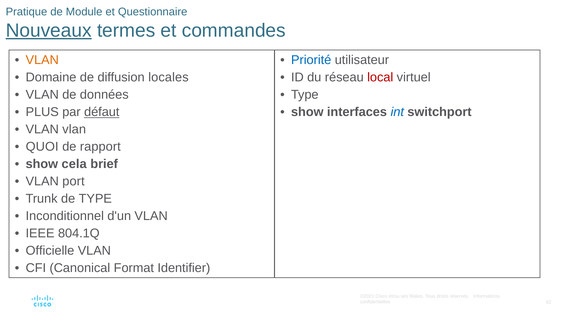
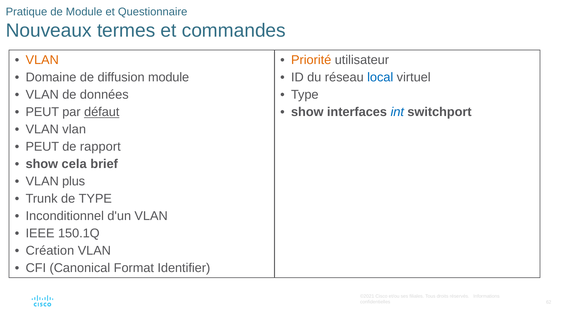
Nouveaux underline: present -> none
Priorité colour: blue -> orange
diffusion locales: locales -> module
local colour: red -> blue
PLUS at (42, 112): PLUS -> PEUT
QUOI at (42, 147): QUOI -> PEUT
port: port -> plus
804.1Q: 804.1Q -> 150.1Q
Officielle: Officielle -> Création
